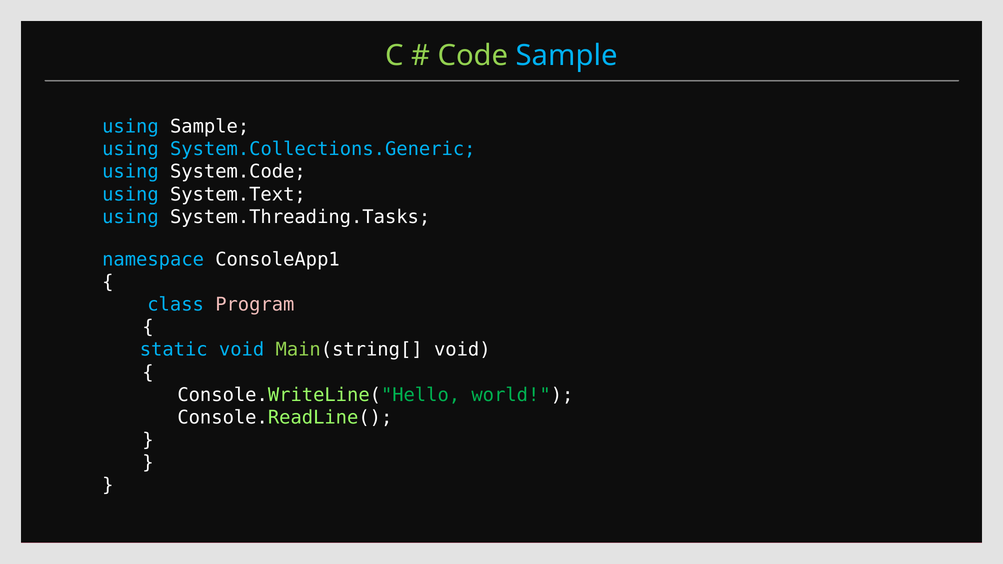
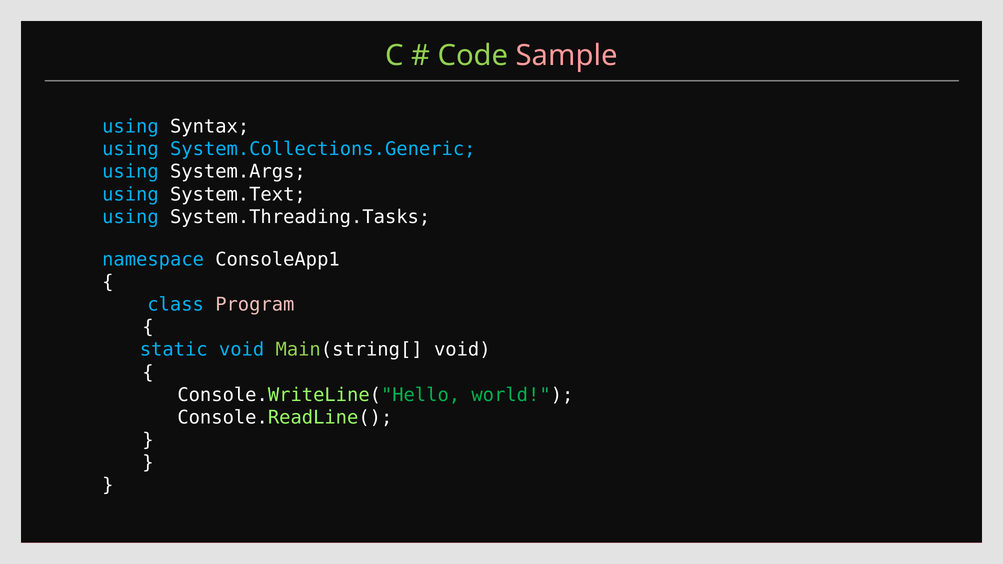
Sample at (567, 56) colour: light blue -> pink
using Sample: Sample -> Syntax
System.Code: System.Code -> System.Args
